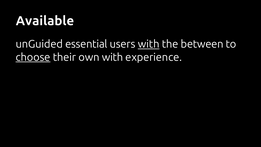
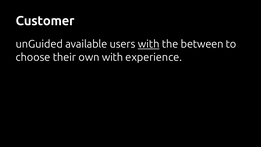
Available: Available -> Customer
essential: essential -> available
choose underline: present -> none
